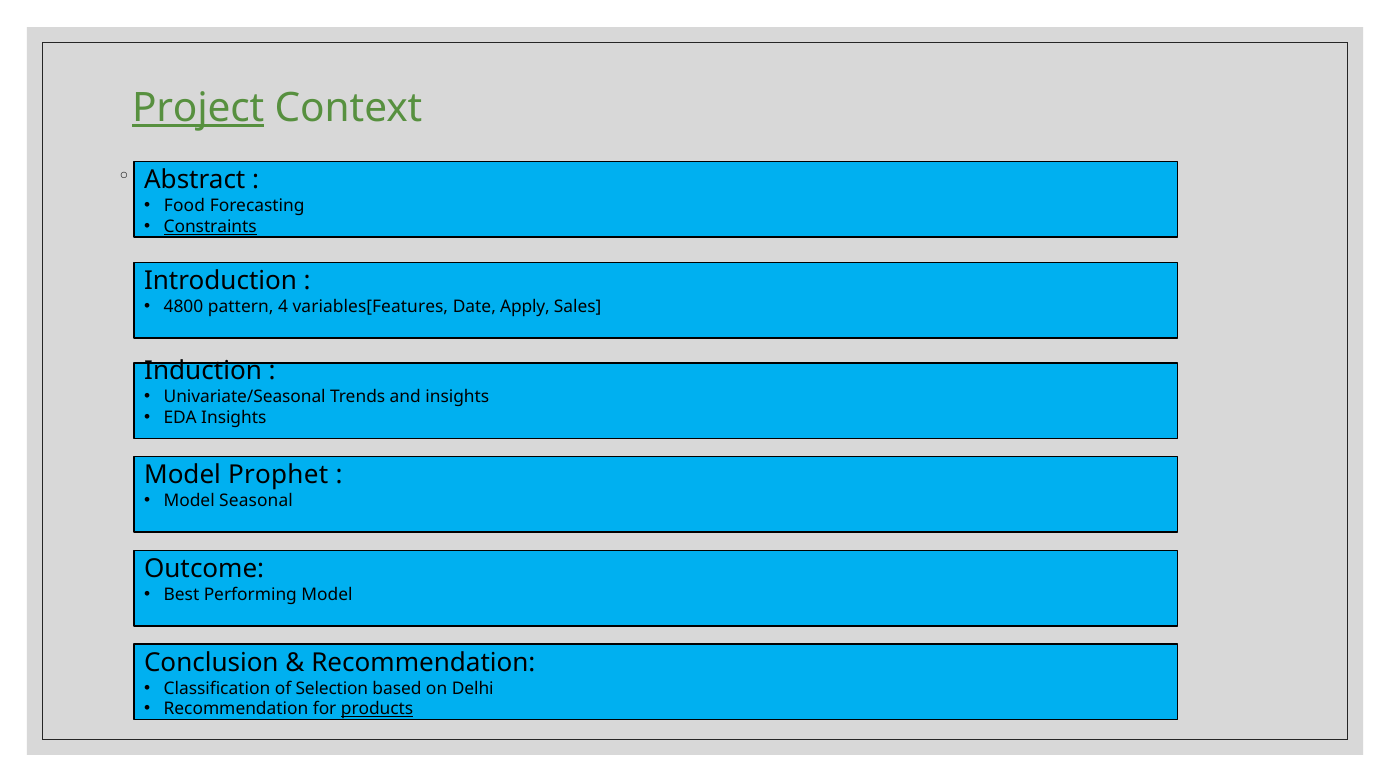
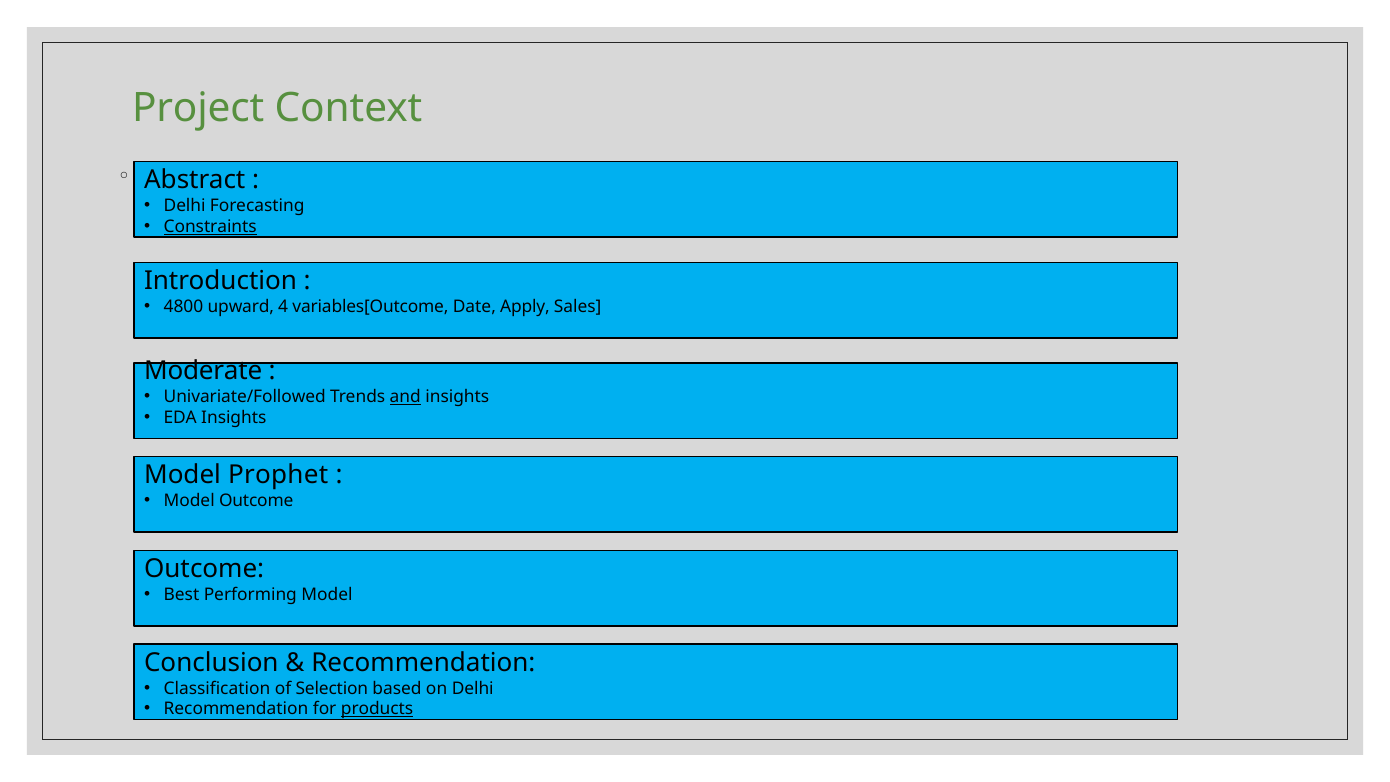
Project underline: present -> none
Food at (184, 206): Food -> Delhi
pattern: pattern -> upward
variables[Features: variables[Features -> variables[Outcome
Induction: Induction -> Moderate
Univariate/Seasonal: Univariate/Seasonal -> Univariate/Followed
and underline: none -> present
Model Seasonal: Seasonal -> Outcome
